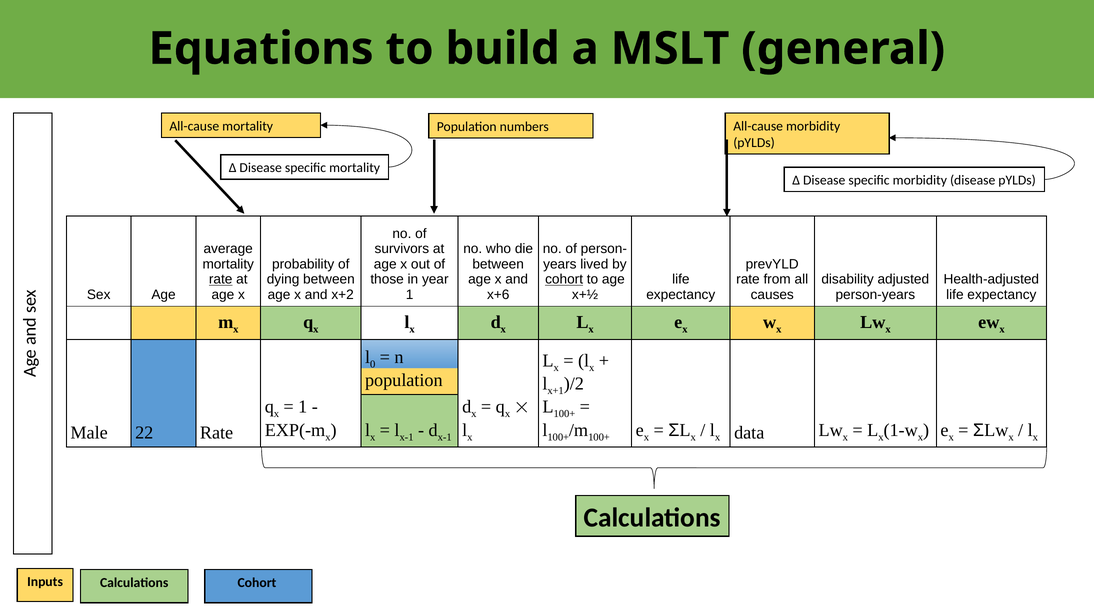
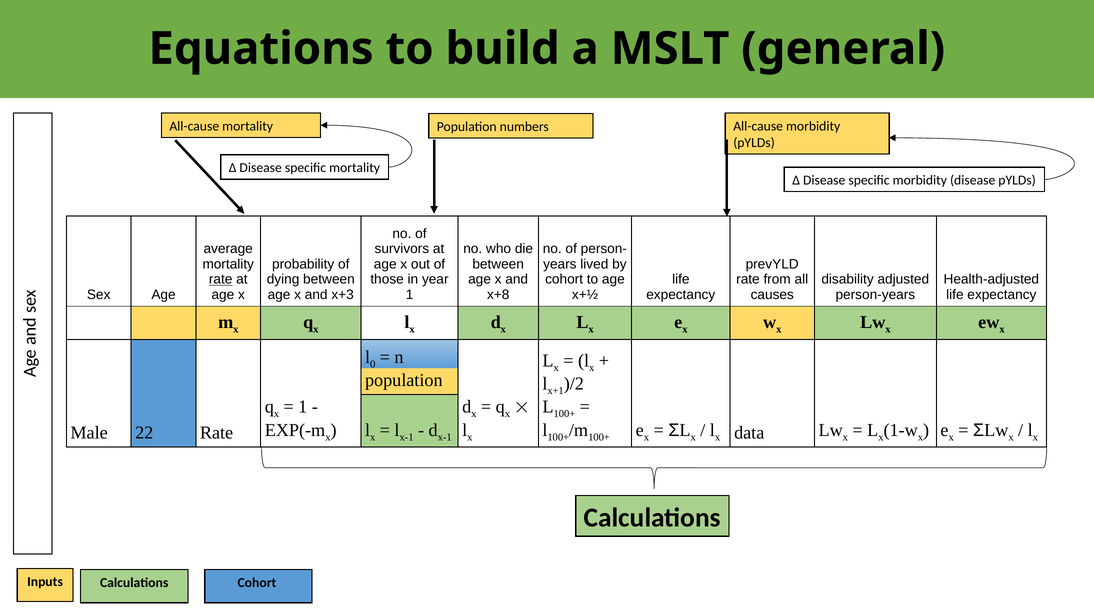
cohort at (564, 280) underline: present -> none
x+2: x+2 -> x+3
x+6: x+6 -> x+8
